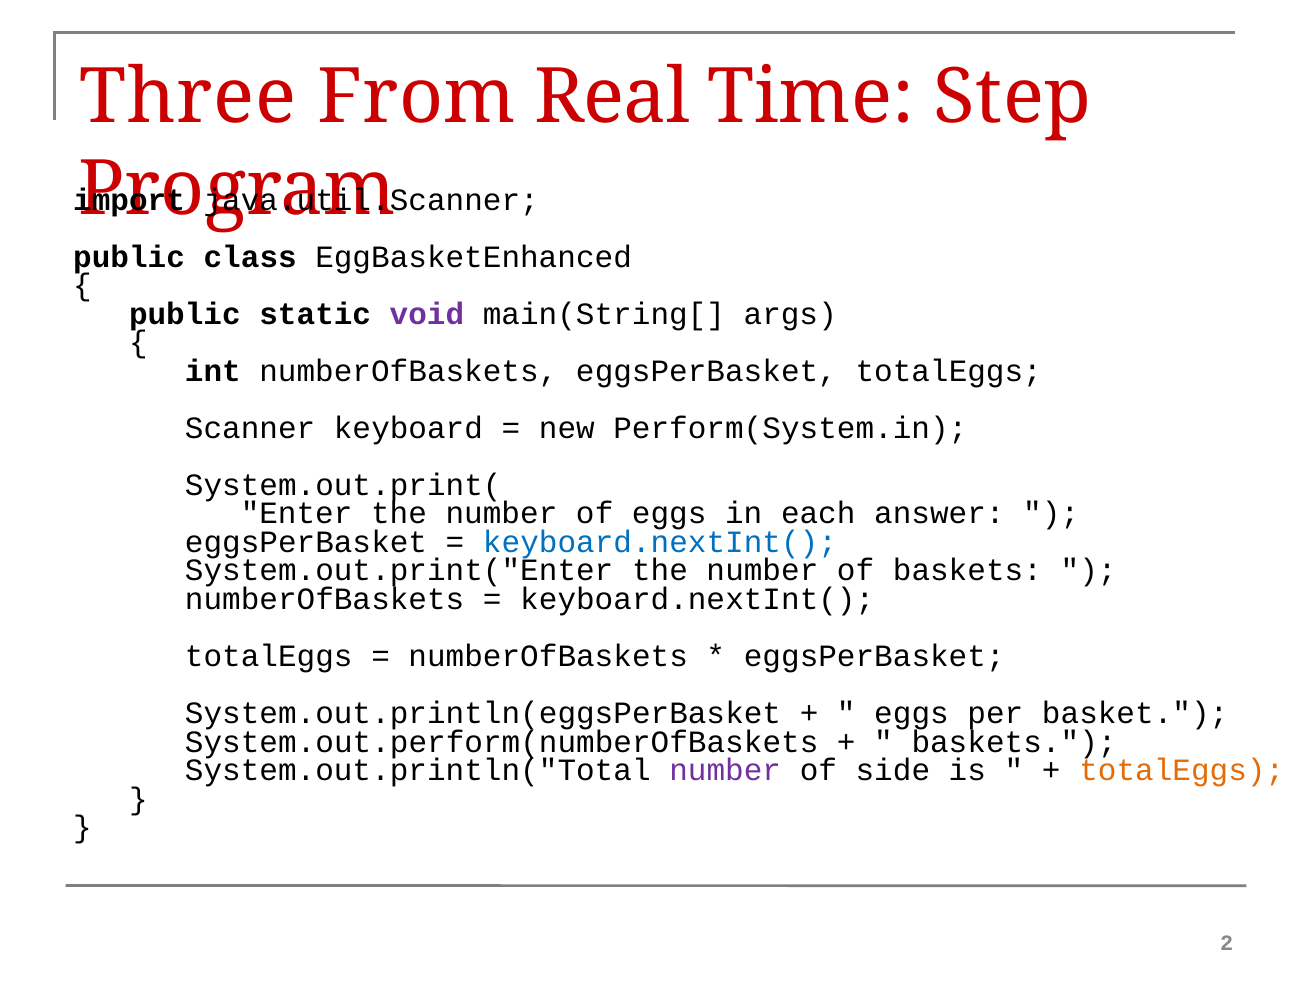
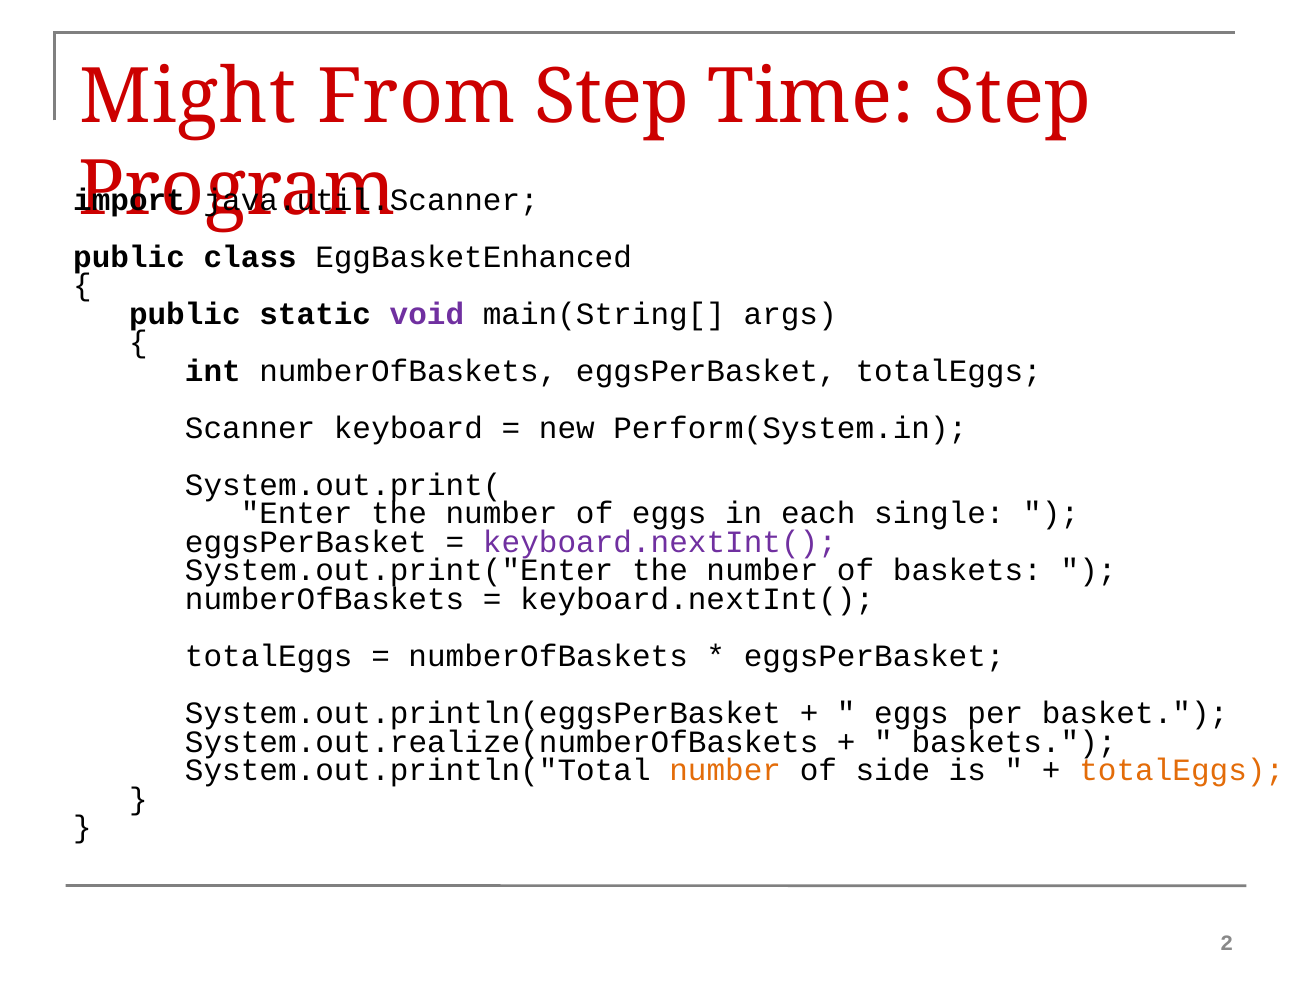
Three: Three -> Might
From Real: Real -> Step
answer: answer -> single
keyboard.nextInt( at (660, 542) colour: blue -> purple
System.out.perform(numberOfBaskets: System.out.perform(numberOfBaskets -> System.out.realize(numberOfBaskets
number at (725, 770) colour: purple -> orange
